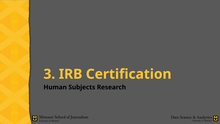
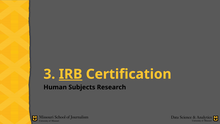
IRB underline: none -> present
